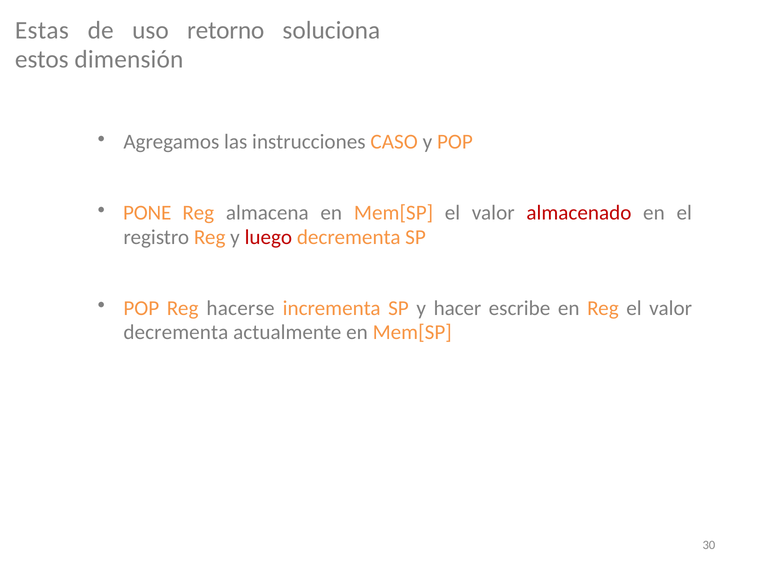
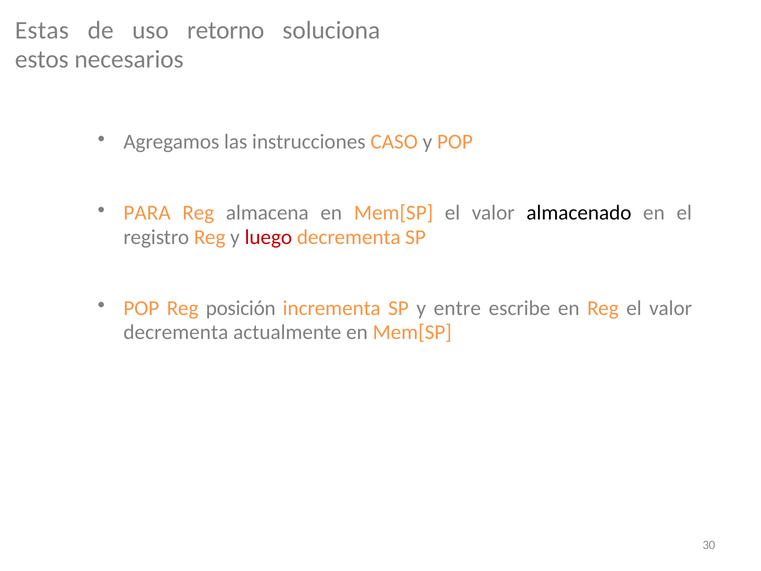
dimensión: dimensión -> necesarios
PONE: PONE -> PARA
almacenado colour: red -> black
hacerse: hacerse -> posición
hacer: hacer -> entre
